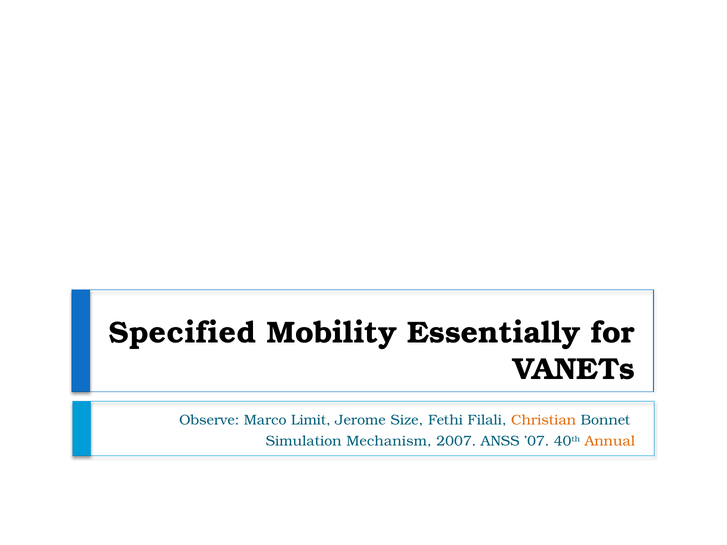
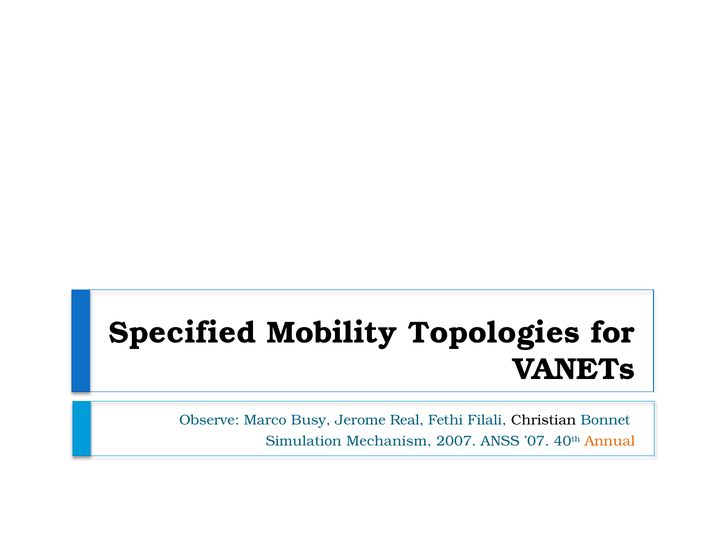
Essentially: Essentially -> Topologies
Limit: Limit -> Busy
Size: Size -> Real
Christian colour: orange -> black
